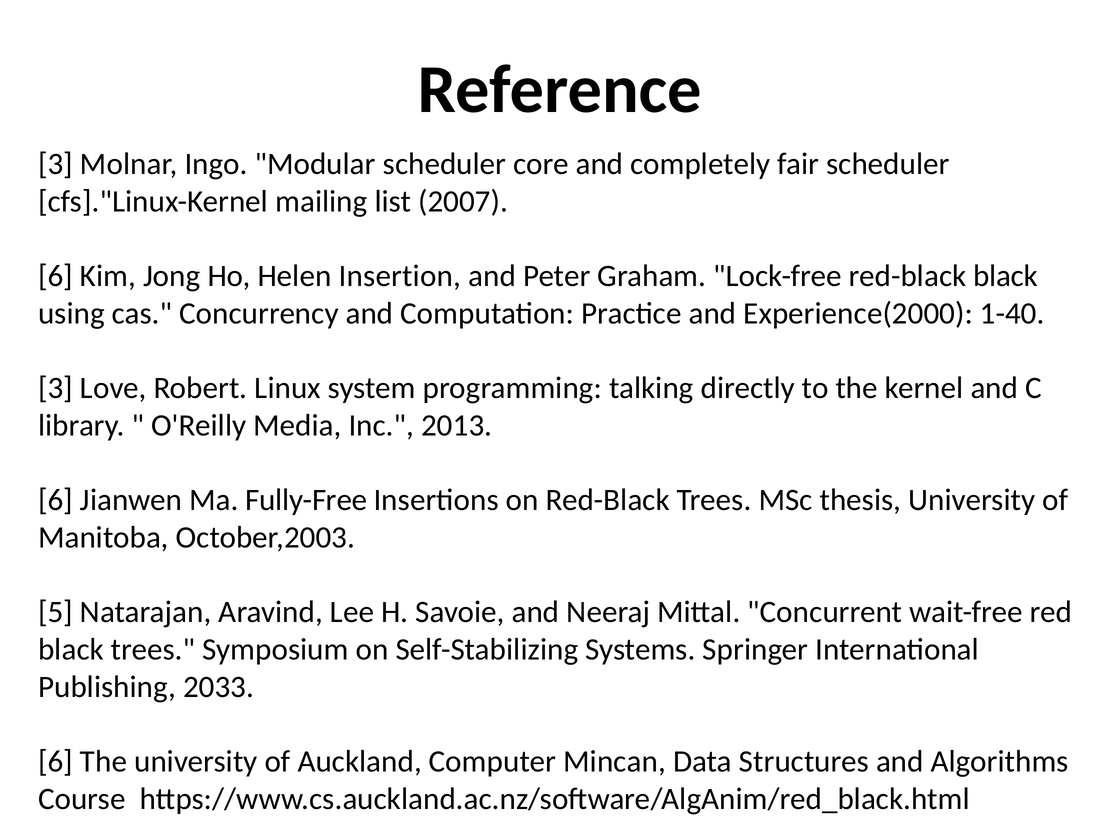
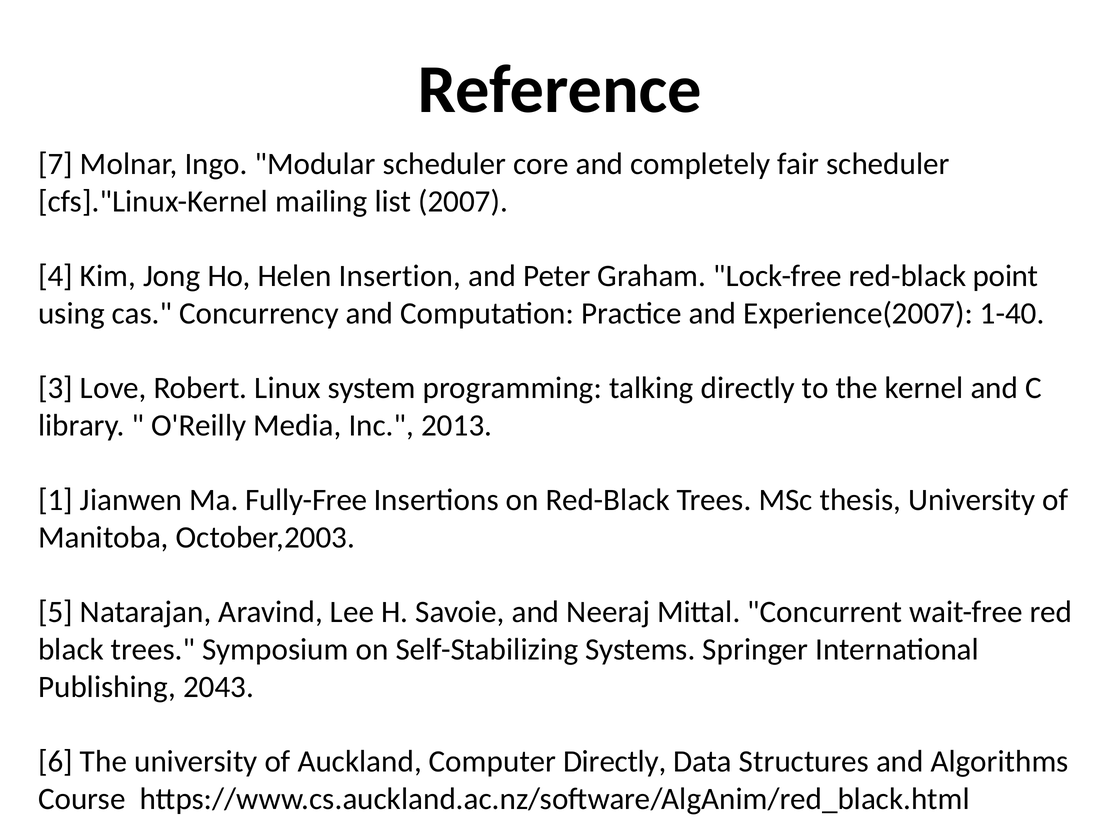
3 at (56, 164): 3 -> 7
6 at (56, 276): 6 -> 4
red-black black: black -> point
Experience(2000: Experience(2000 -> Experience(2007
6 at (56, 500): 6 -> 1
2033: 2033 -> 2043
Computer Mincan: Mincan -> Directly
